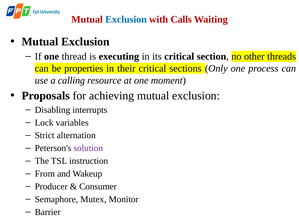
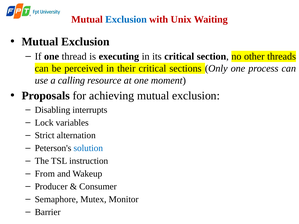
Calls: Calls -> Unix
properties: properties -> perceived
solution colour: purple -> blue
